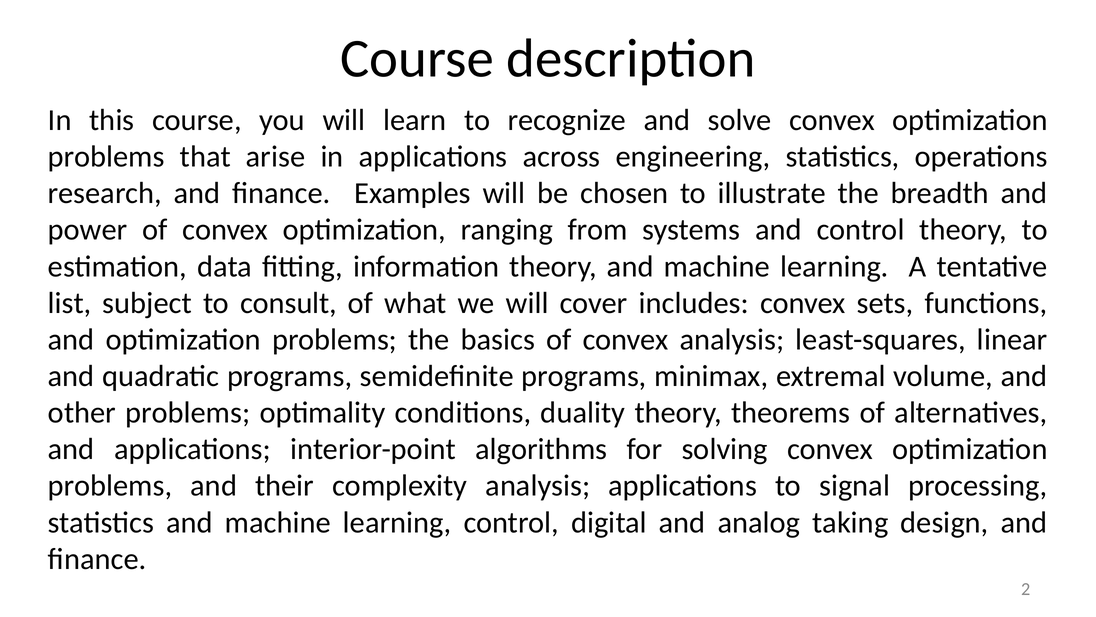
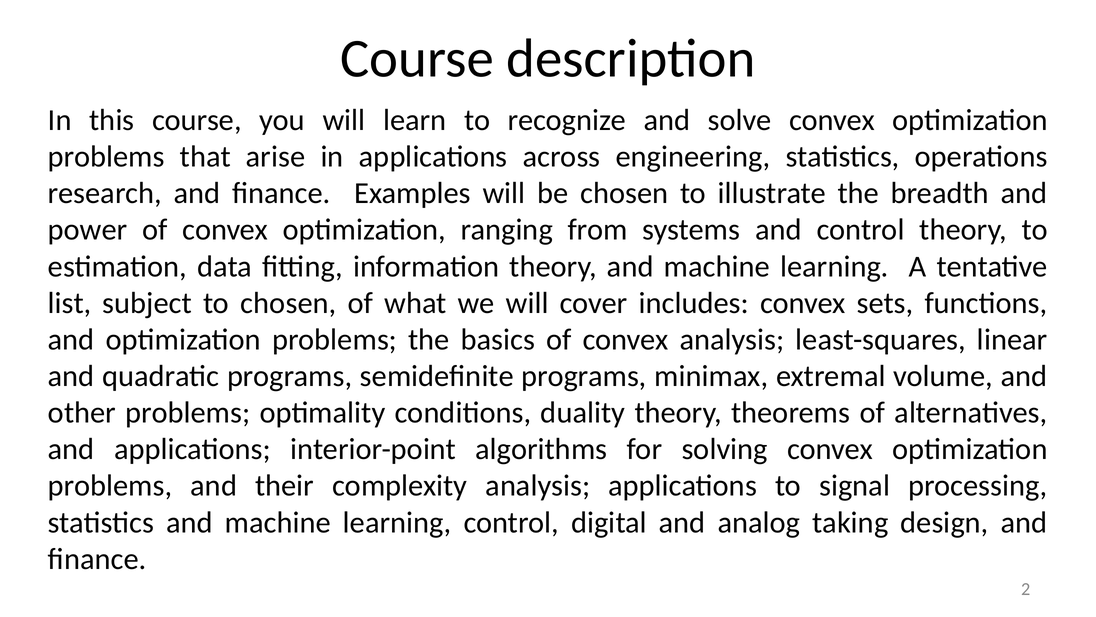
to consult: consult -> chosen
